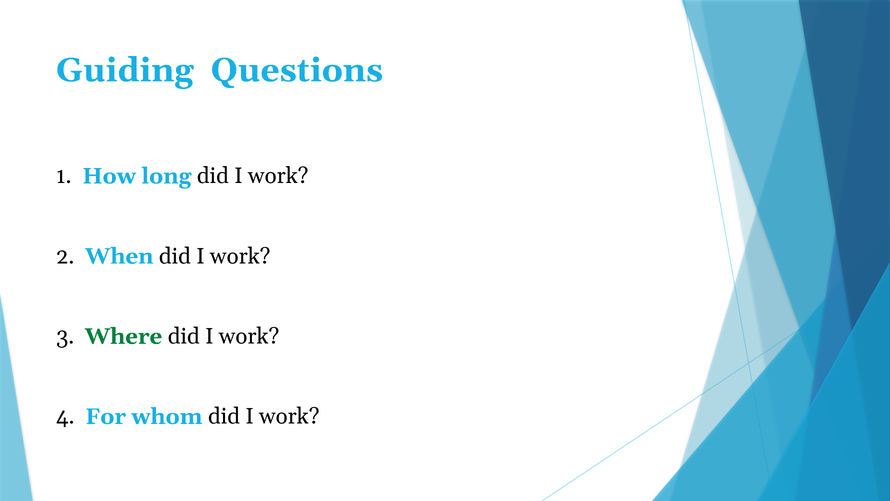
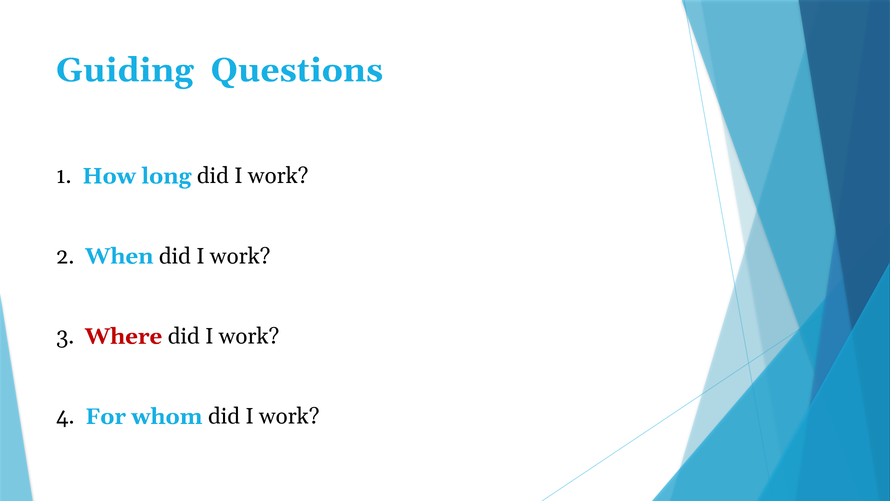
Where colour: green -> red
